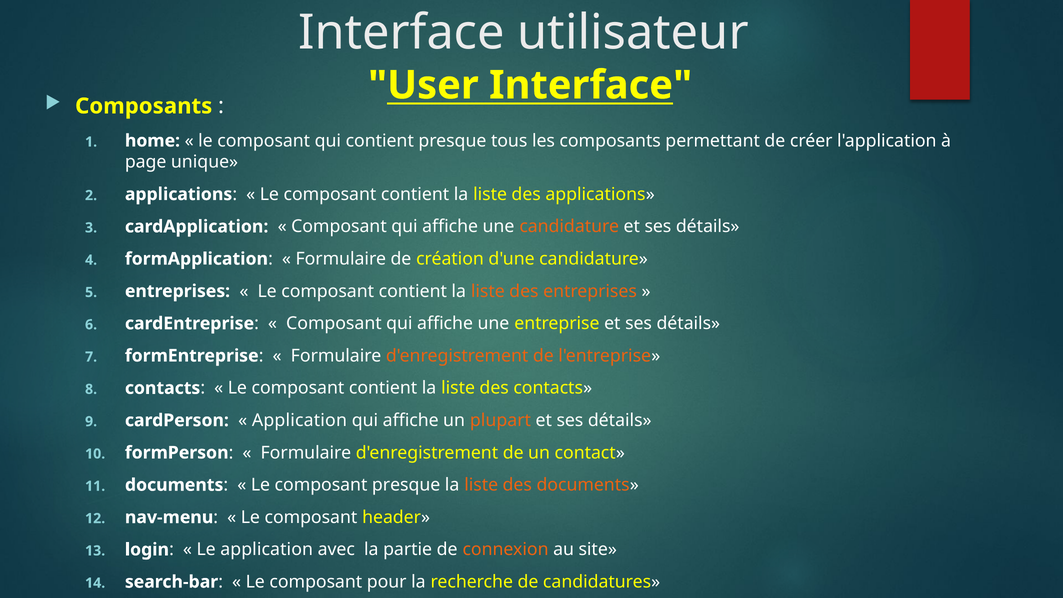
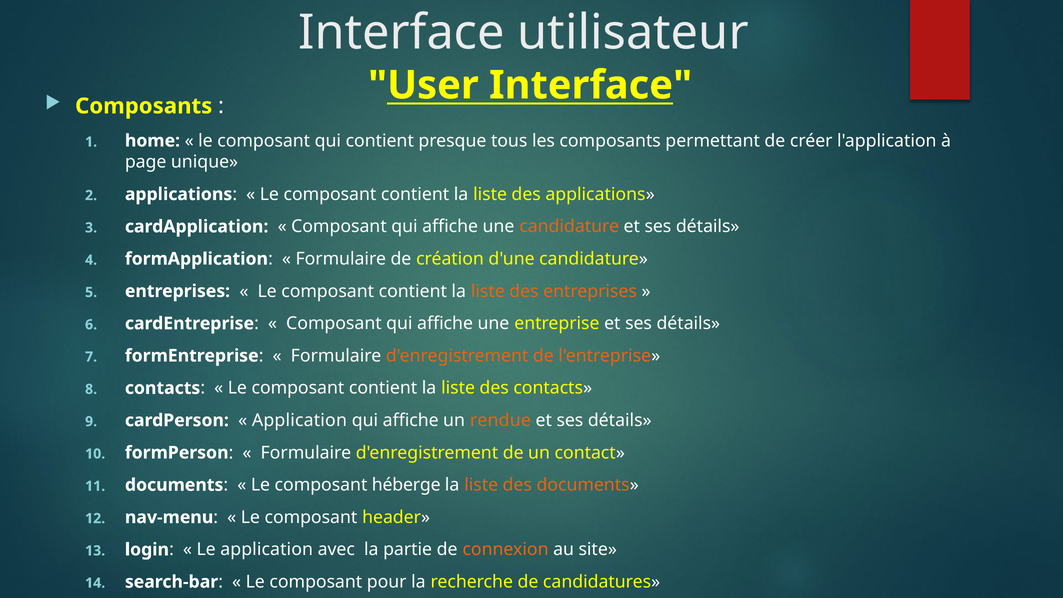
plupart: plupart -> rendue
composant presque: presque -> héberge
